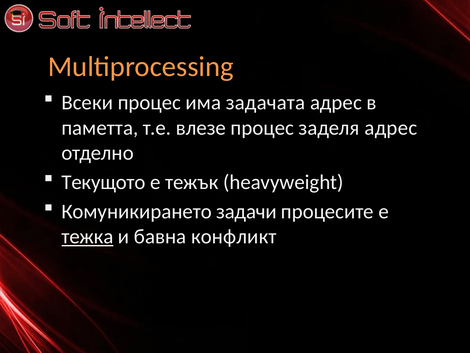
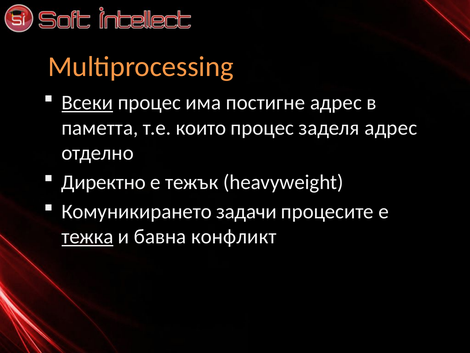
Всеки underline: none -> present
задачата: задачата -> постигне
влезе: влезе -> които
Текущото: Текущото -> Директно
